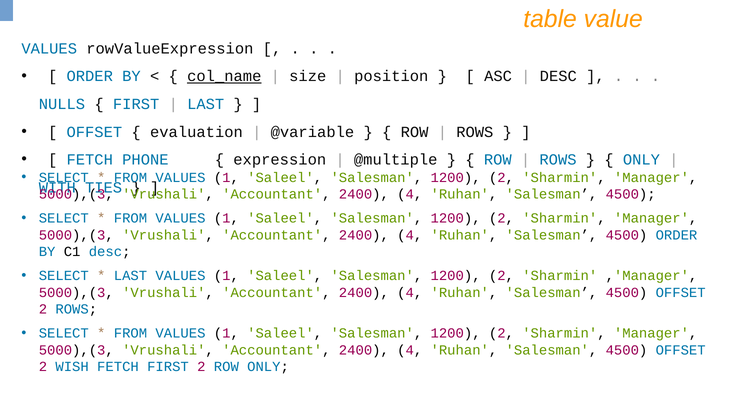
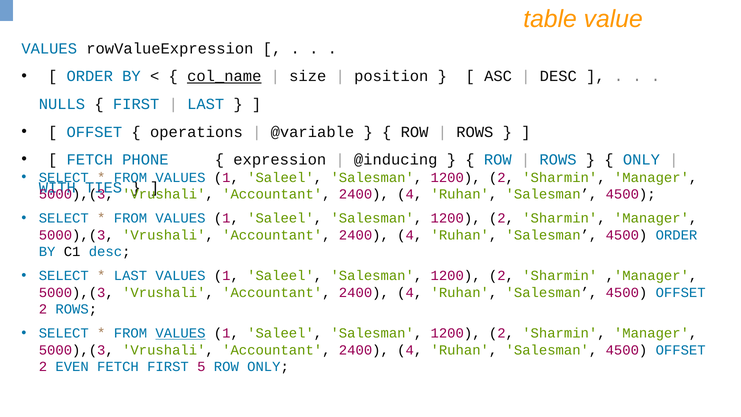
evaluation: evaluation -> operations
@multiple: @multiple -> @inducing
VALUES at (180, 333) underline: none -> present
WISH: WISH -> EVEN
FIRST 2: 2 -> 5
